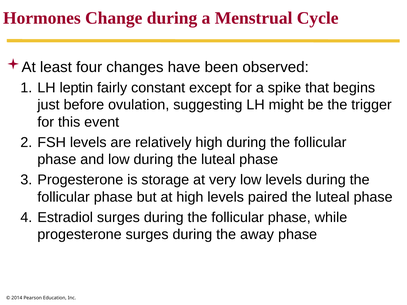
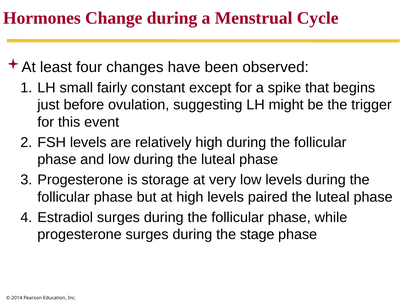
leptin: leptin -> small
away: away -> stage
